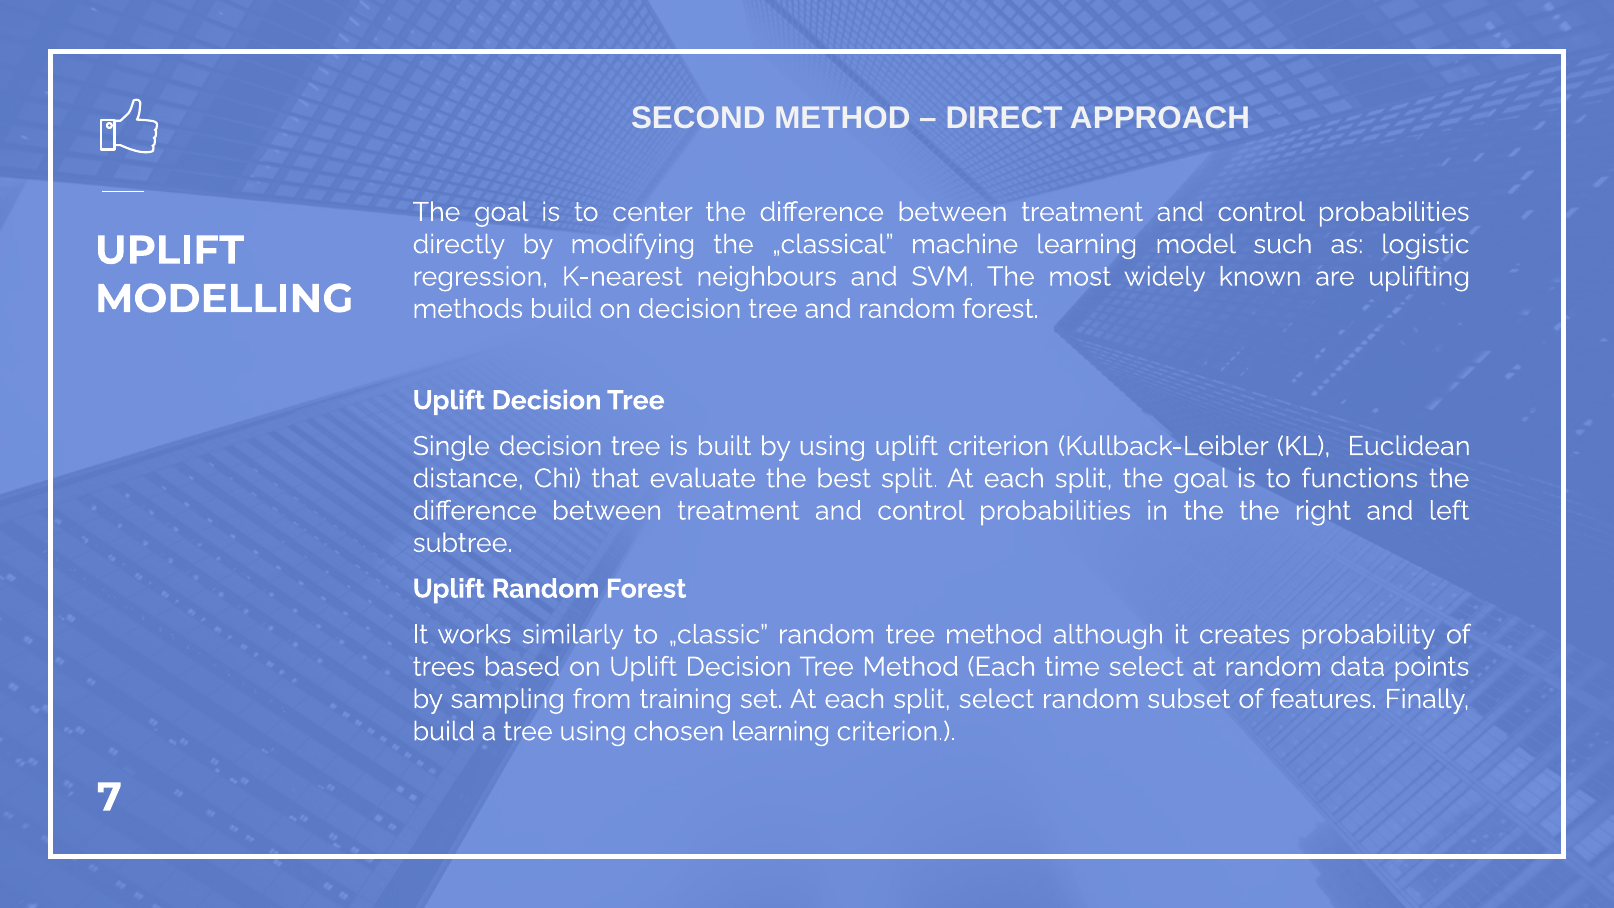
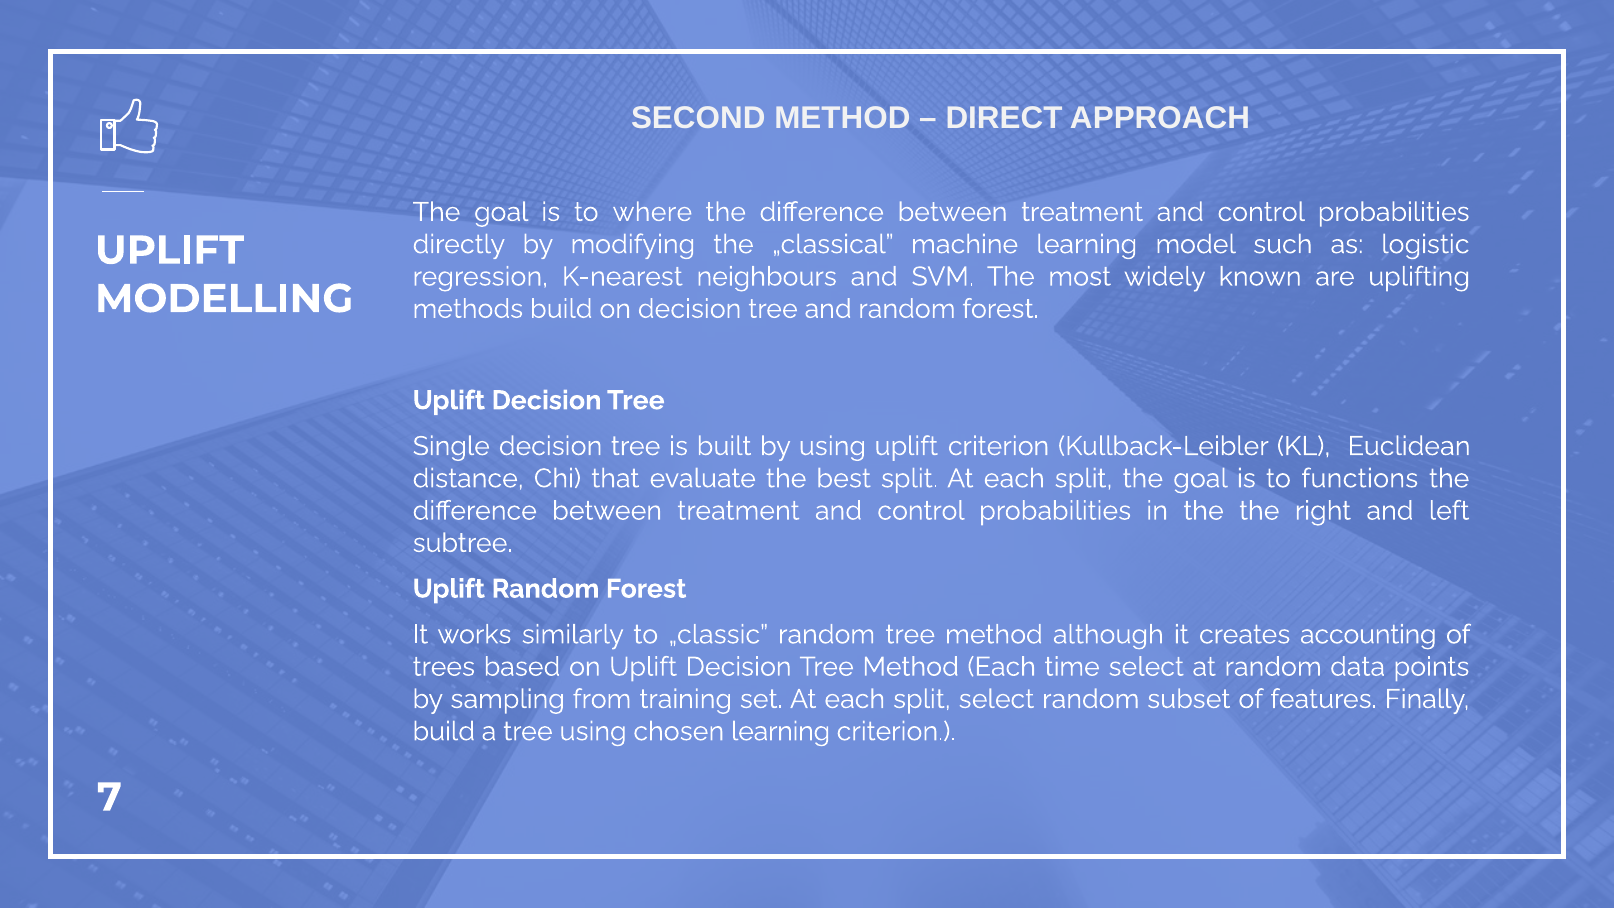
center: center -> where
probability: probability -> accounting
